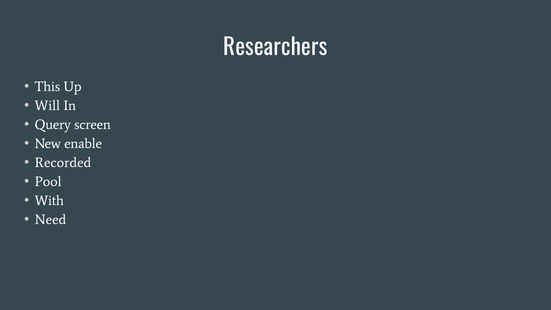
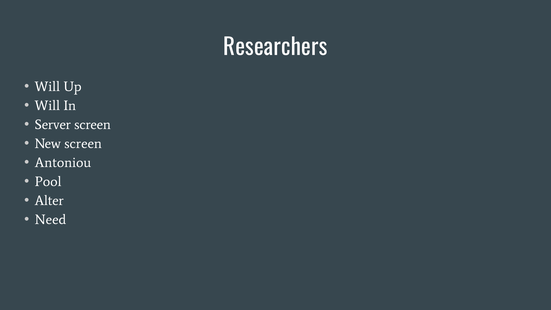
This at (47, 87): This -> Will
Query: Query -> Server
New enable: enable -> screen
Recorded: Recorded -> Antoniou
With: With -> Alter
